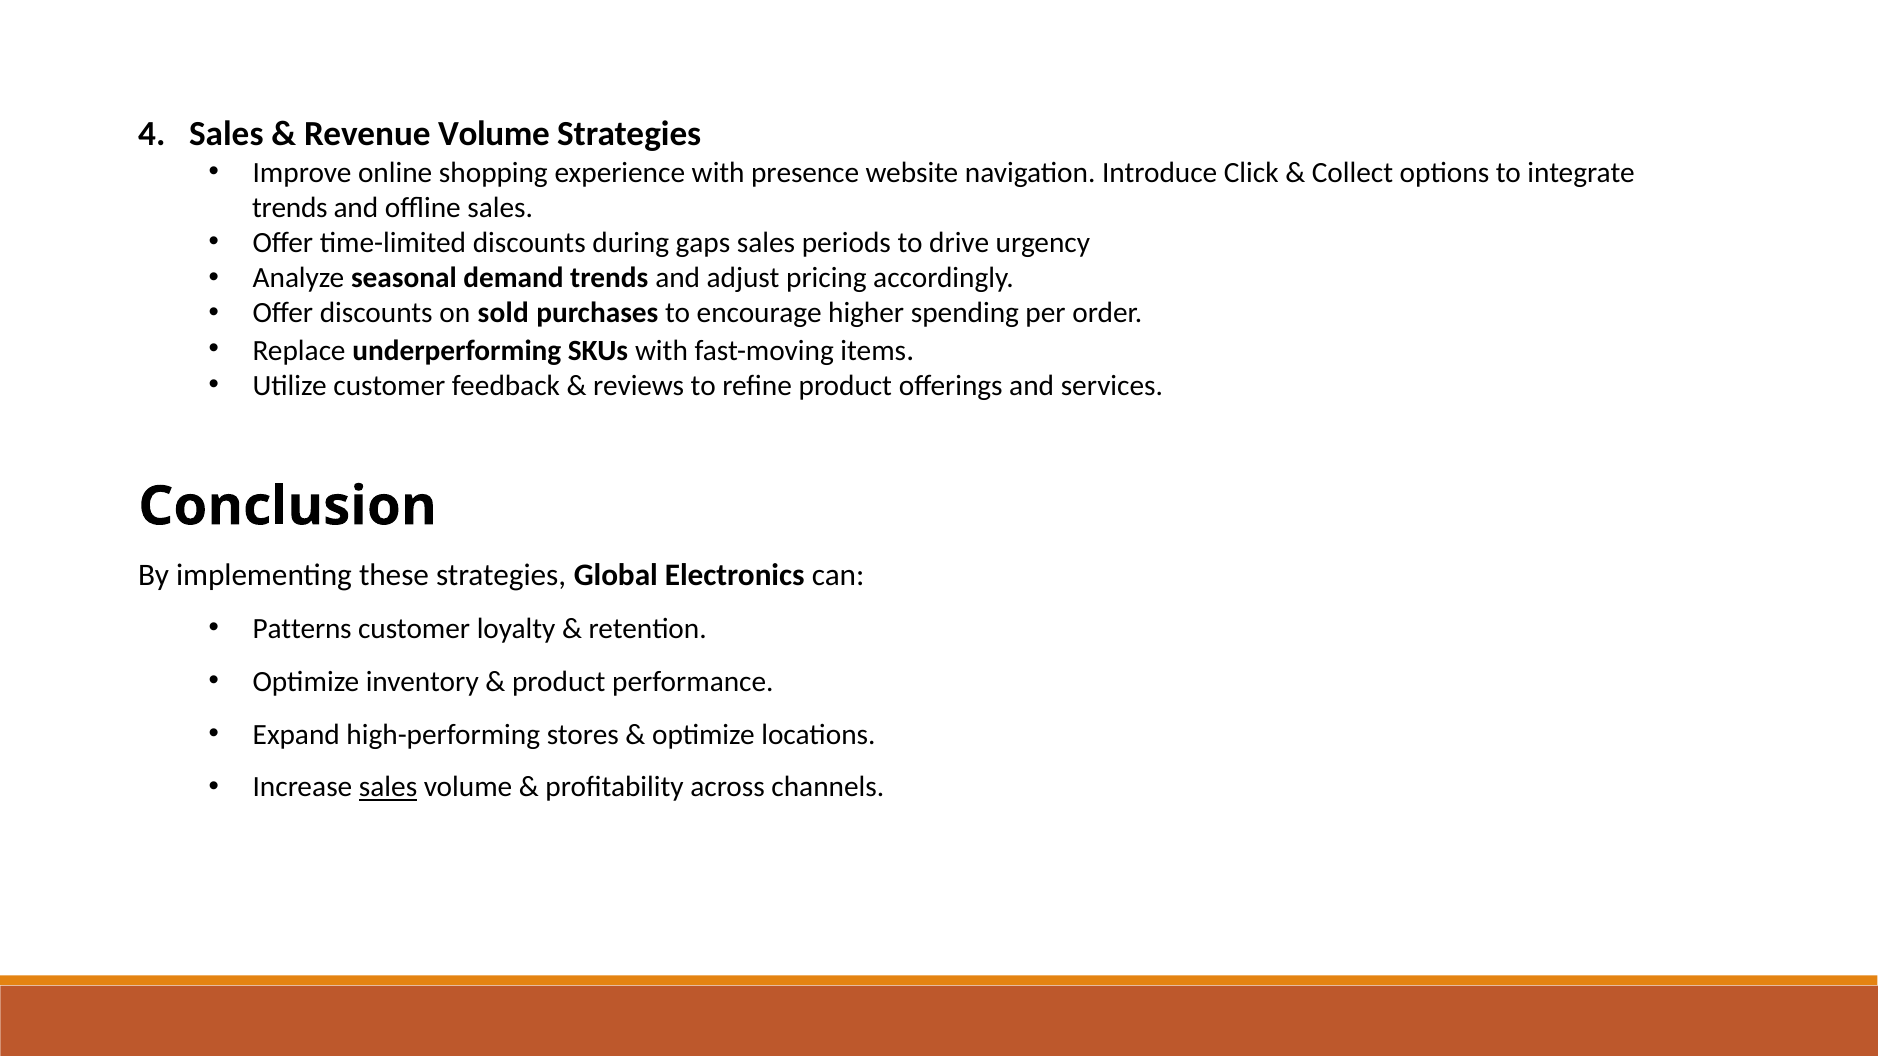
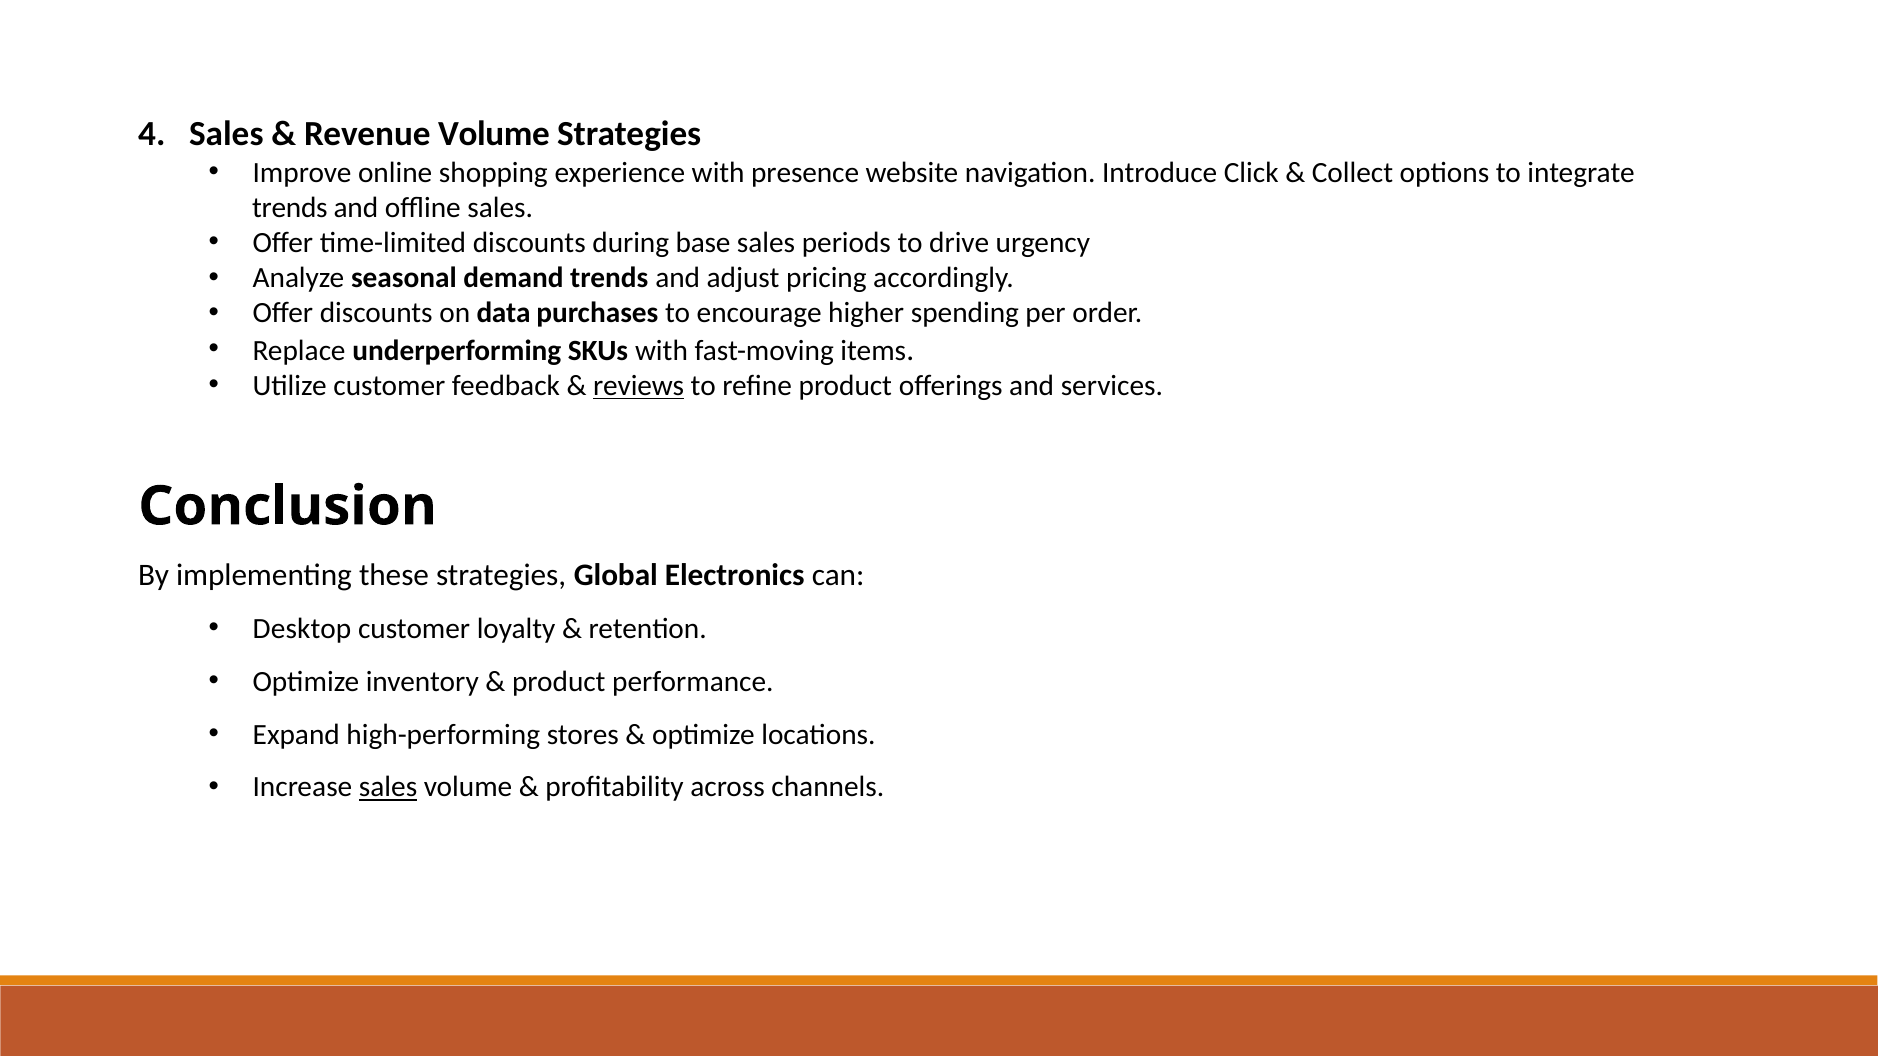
gaps: gaps -> base
sold: sold -> data
reviews underline: none -> present
Patterns: Patterns -> Desktop
